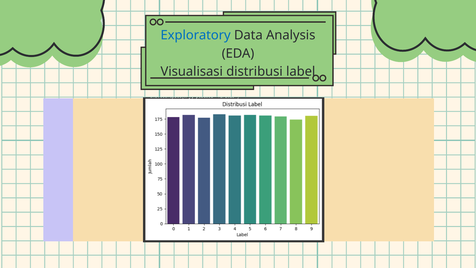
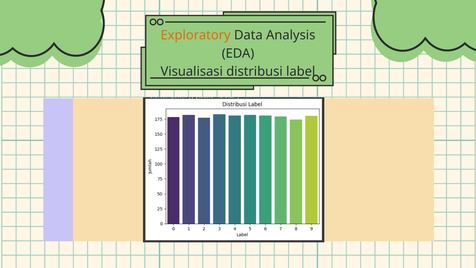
Exploratory colour: blue -> orange
